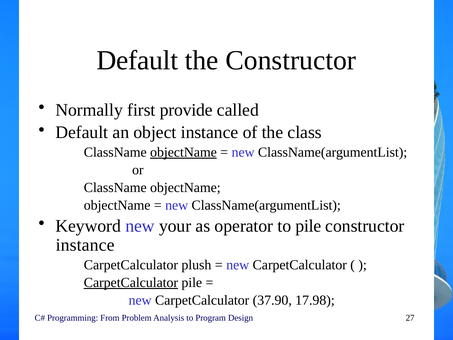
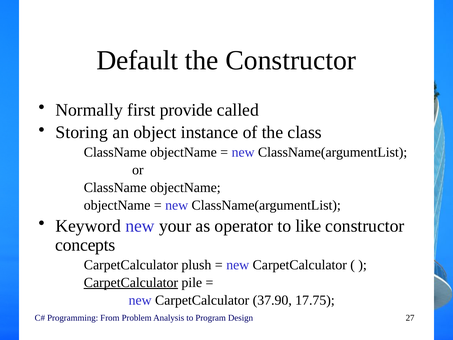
Default at (82, 132): Default -> Storing
objectName at (183, 152) underline: present -> none
to pile: pile -> like
instance at (85, 245): instance -> concepts
17.98: 17.98 -> 17.75
